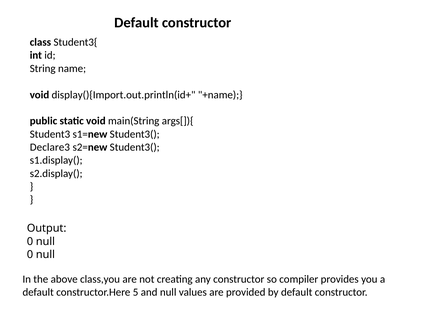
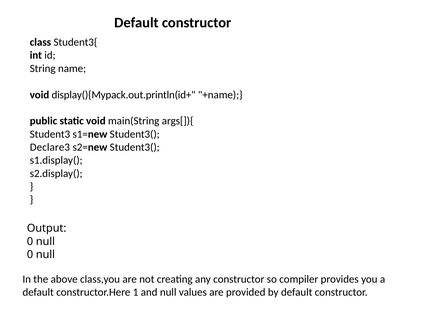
display(){Import.out.println(id+: display(){Import.out.println(id+ -> display(){Mypack.out.println(id+
5: 5 -> 1
